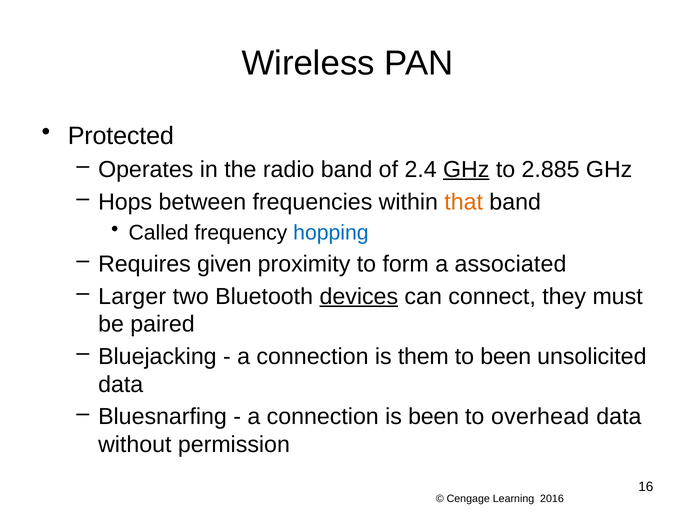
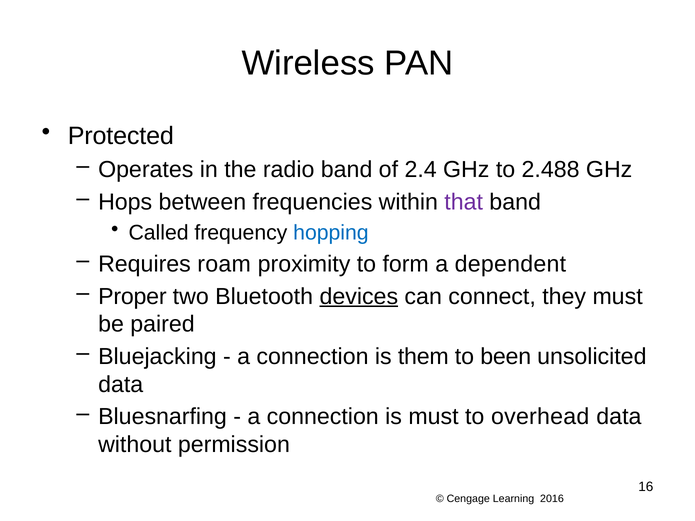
GHz at (466, 170) underline: present -> none
2.885: 2.885 -> 2.488
that colour: orange -> purple
given: given -> roam
associated: associated -> dependent
Larger: Larger -> Proper
is been: been -> must
